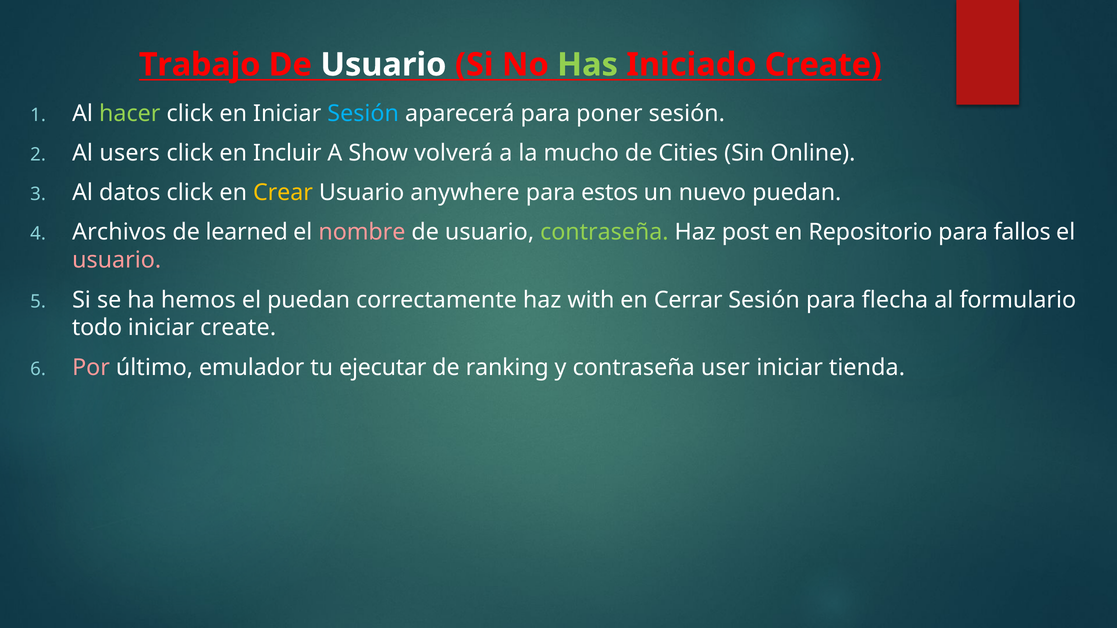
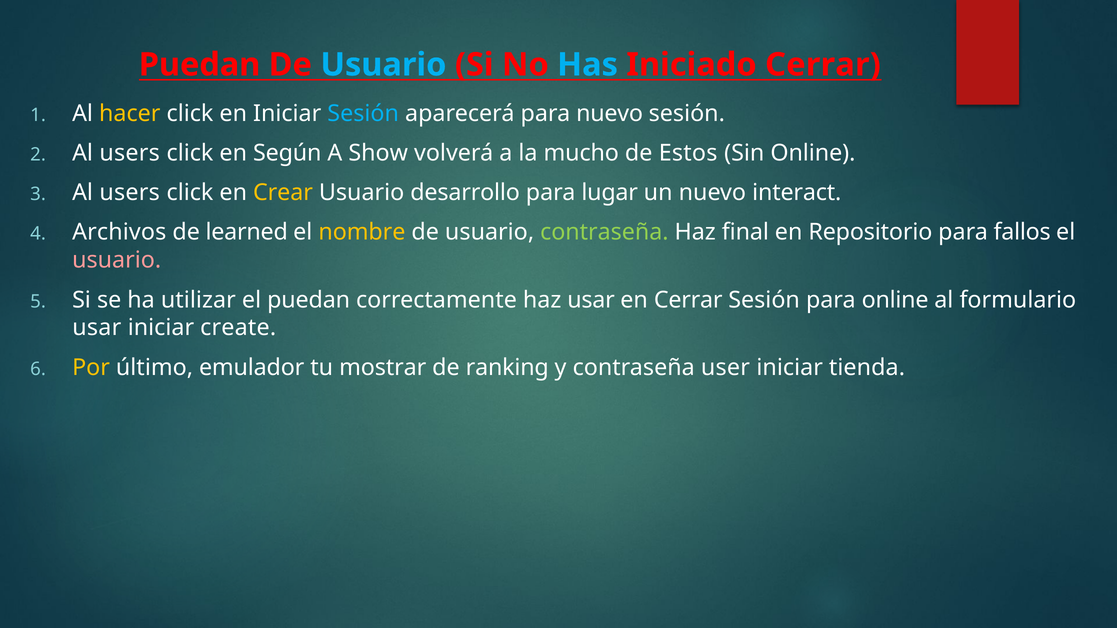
Trabajo at (200, 65): Trabajo -> Puedan
Usuario at (383, 65) colour: white -> light blue
Has colour: light green -> light blue
Iniciado Create: Create -> Cerrar
hacer colour: light green -> yellow
para poner: poner -> nuevo
Incluir: Incluir -> Según
Cities: Cities -> Estos
datos at (130, 193): datos -> users
anywhere: anywhere -> desarrollo
estos: estos -> lugar
nuevo puedan: puedan -> interact
nombre colour: pink -> yellow
post: post -> final
hemos: hemos -> utilizar
haz with: with -> usar
para flecha: flecha -> online
todo at (97, 328): todo -> usar
Por colour: pink -> yellow
ejecutar: ejecutar -> mostrar
